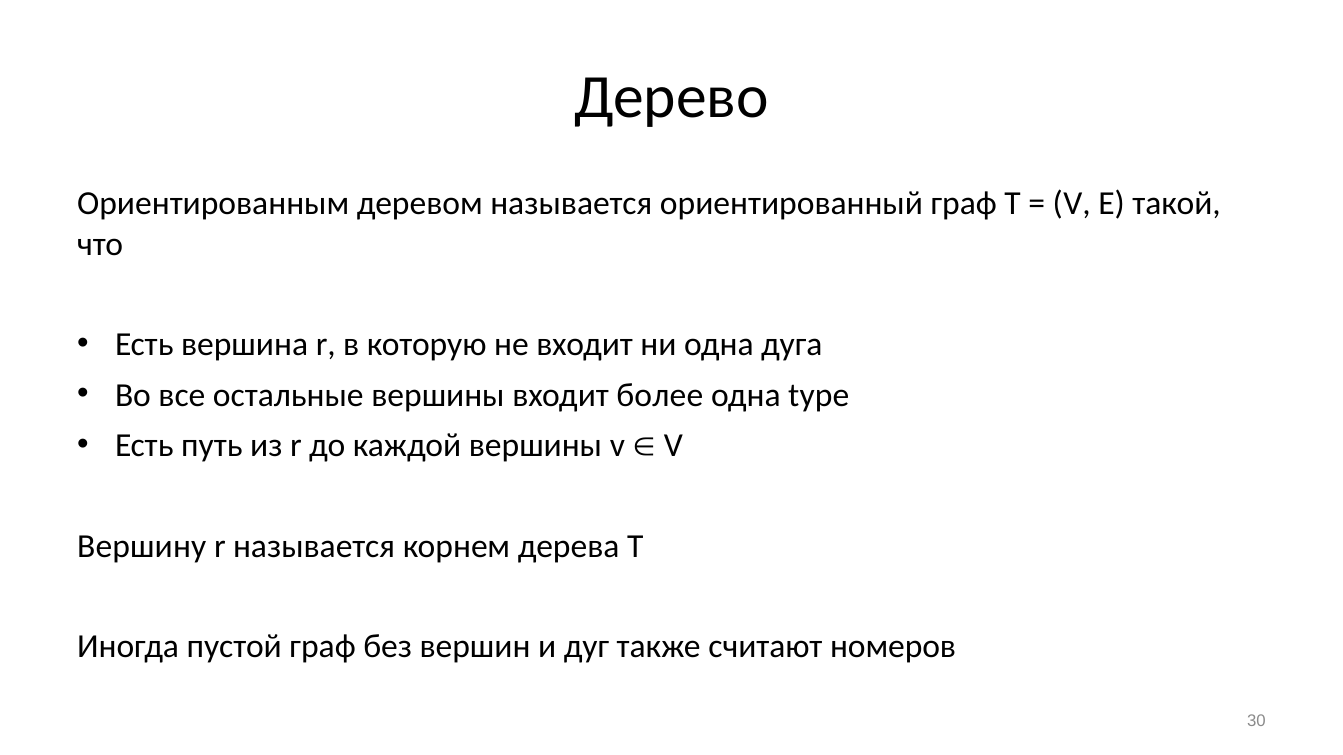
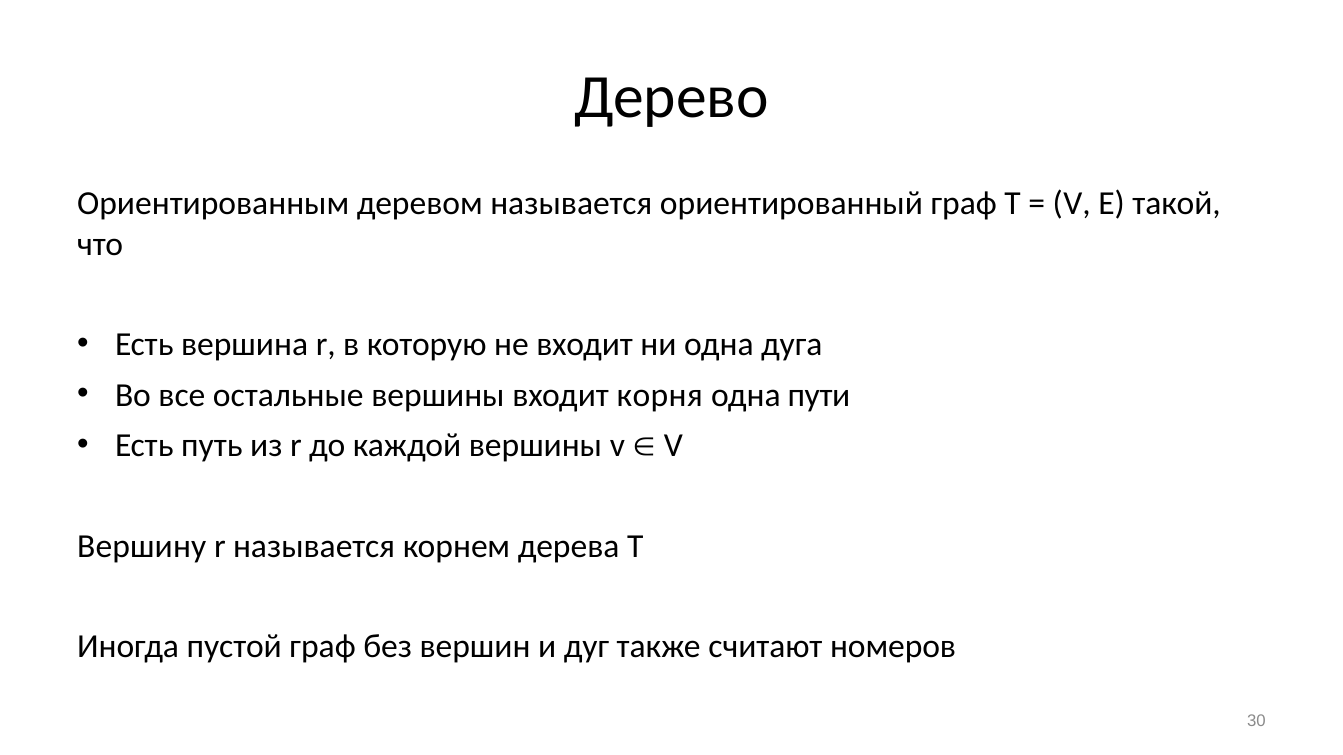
более: более -> корня
type: type -> пути
